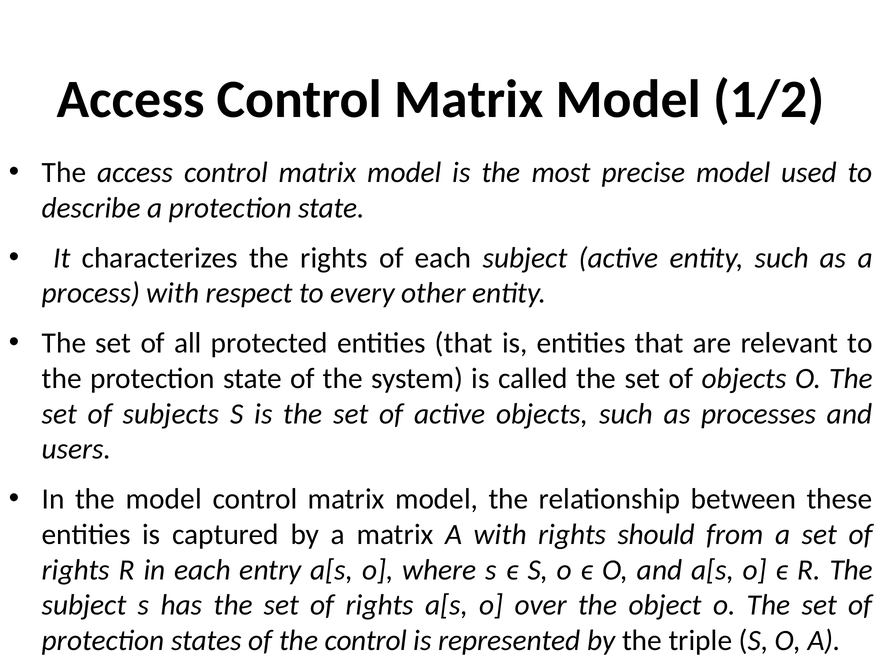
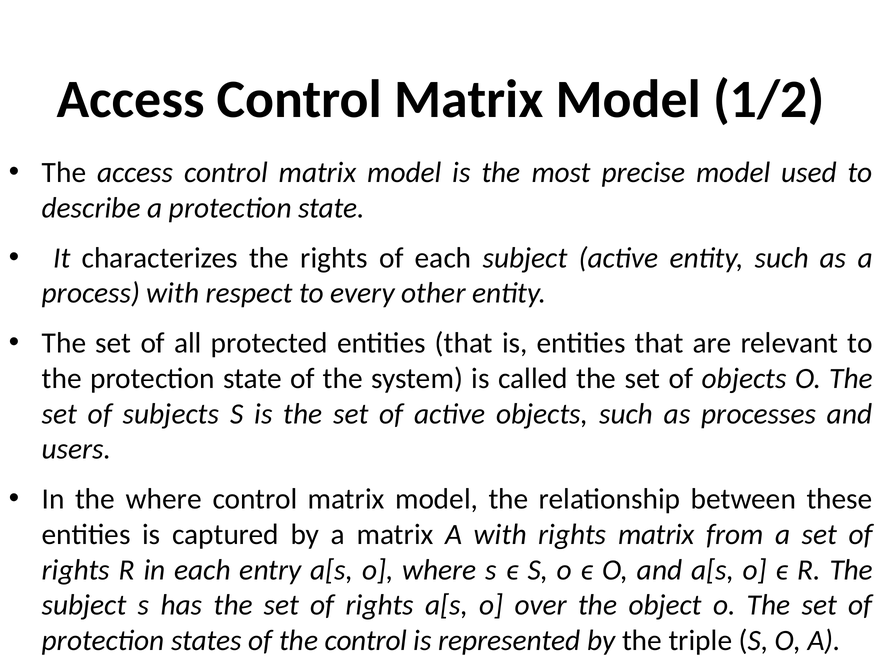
the model: model -> where
rights should: should -> matrix
